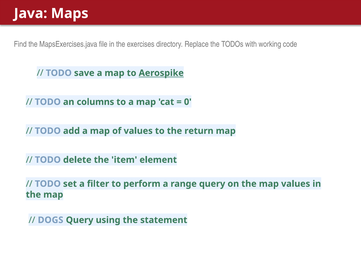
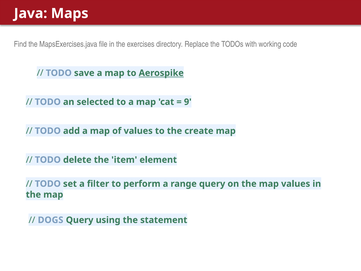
columns: columns -> selected
0: 0 -> 9
return: return -> create
